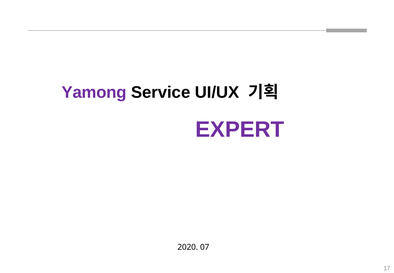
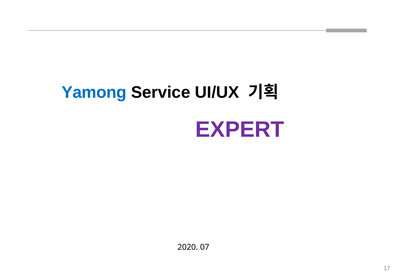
Yamong colour: purple -> blue
